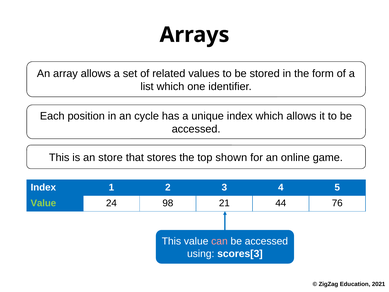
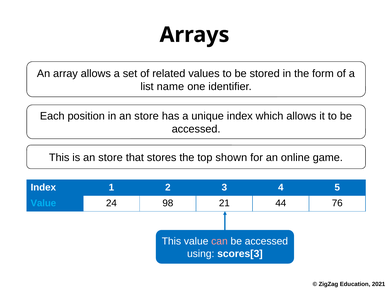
list which: which -> name
in an cycle: cycle -> store
Value at (43, 203) colour: light green -> light blue
